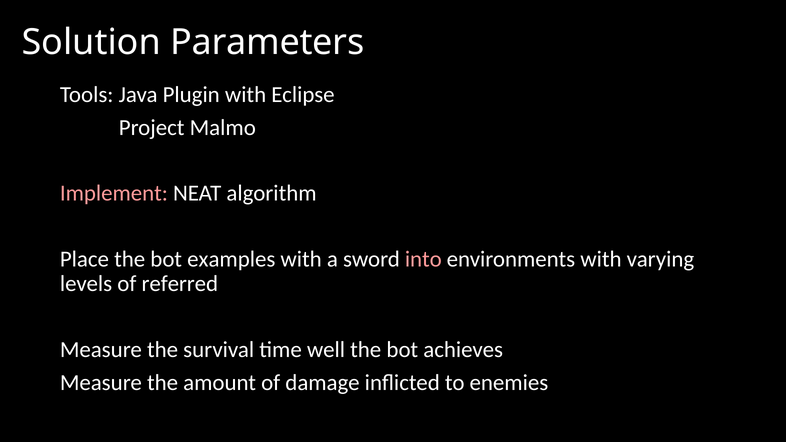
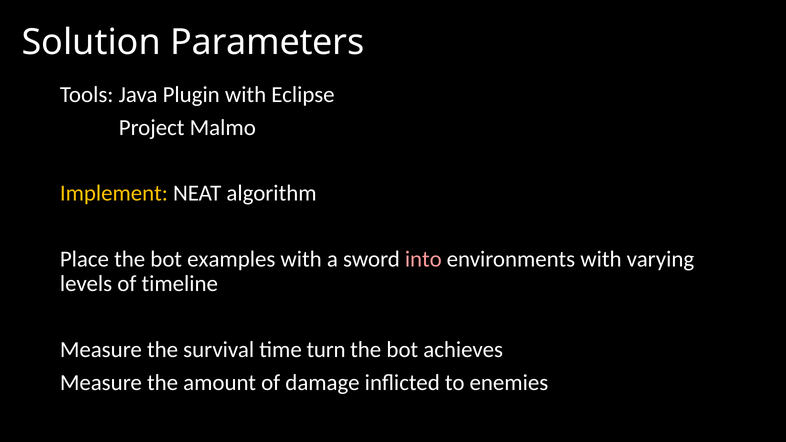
Implement colour: pink -> yellow
referred: referred -> timeline
well: well -> turn
